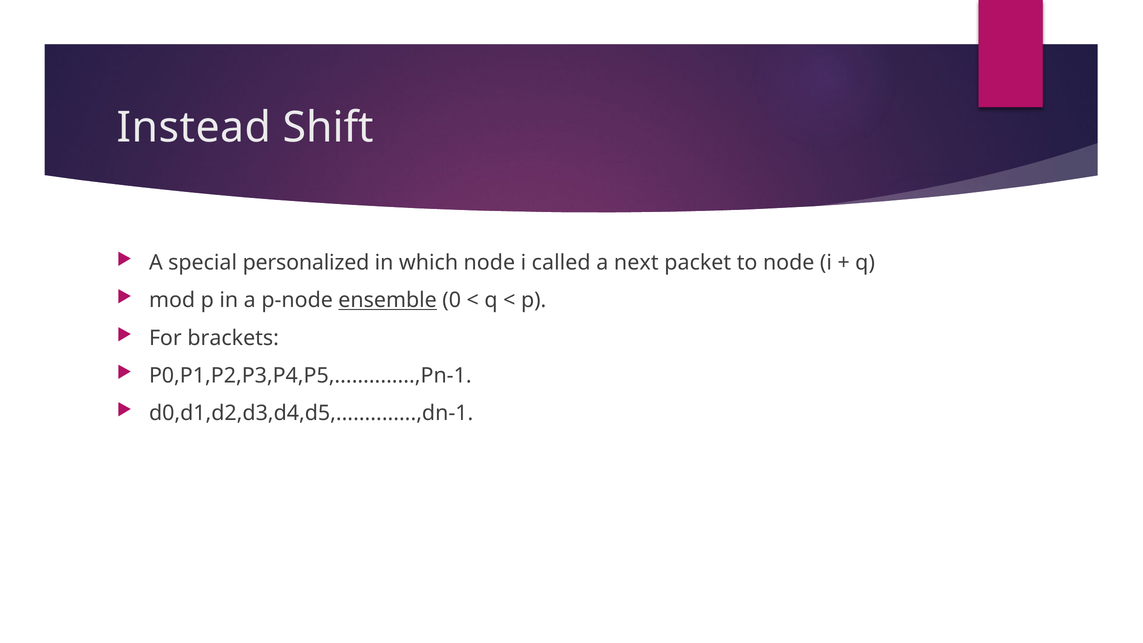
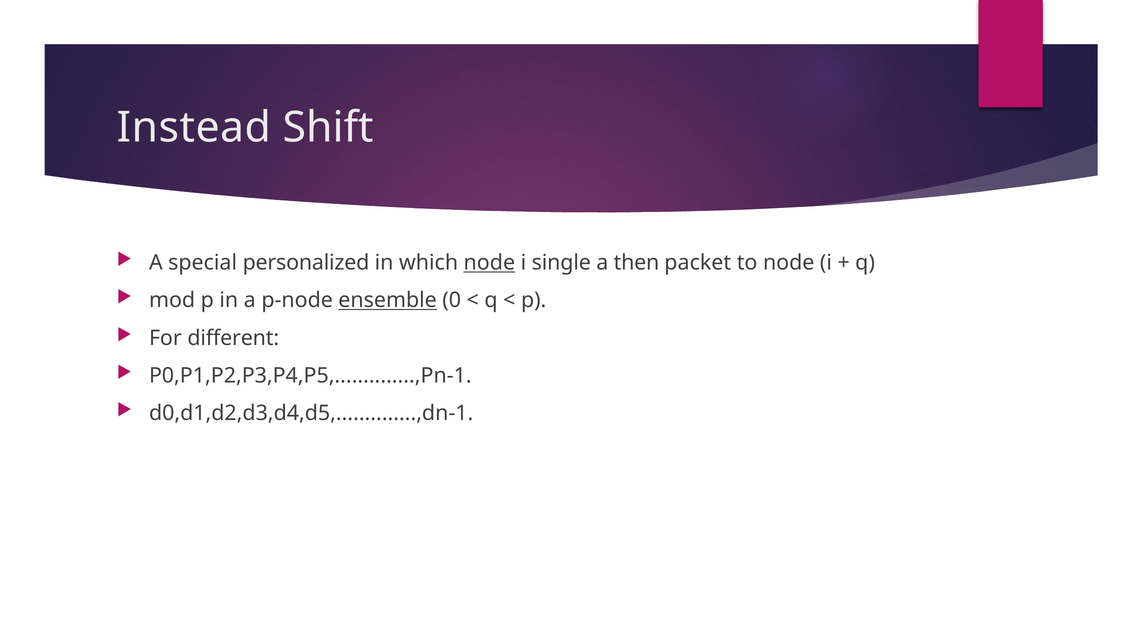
node at (489, 263) underline: none -> present
called: called -> single
next: next -> then
brackets: brackets -> different
